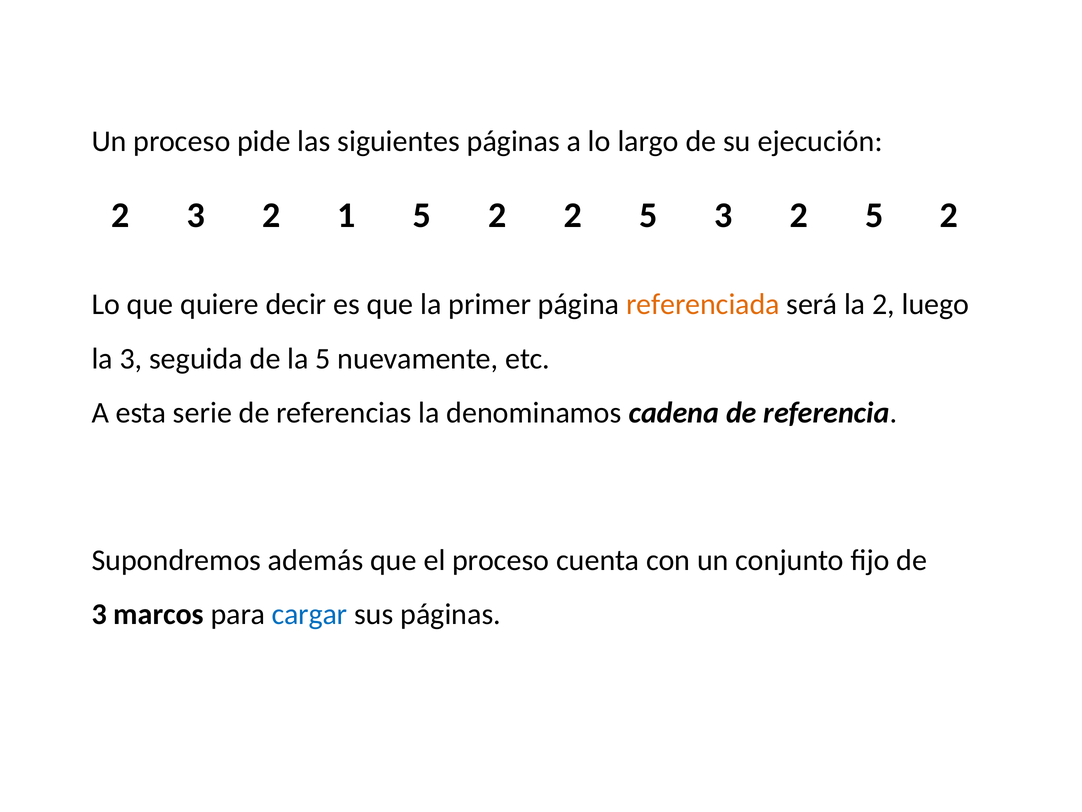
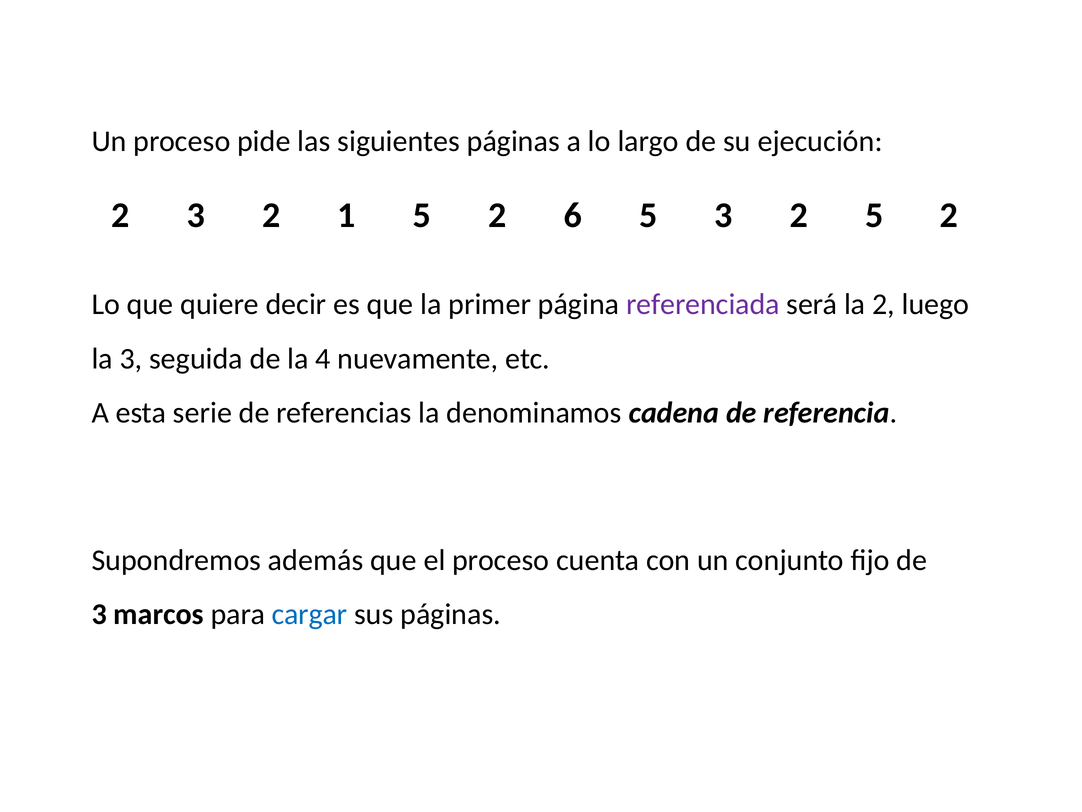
2 2: 2 -> 6
referenciada colour: orange -> purple
la 5: 5 -> 4
